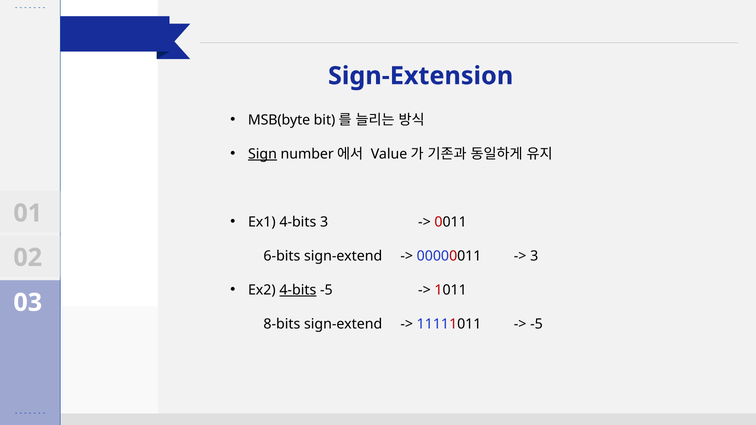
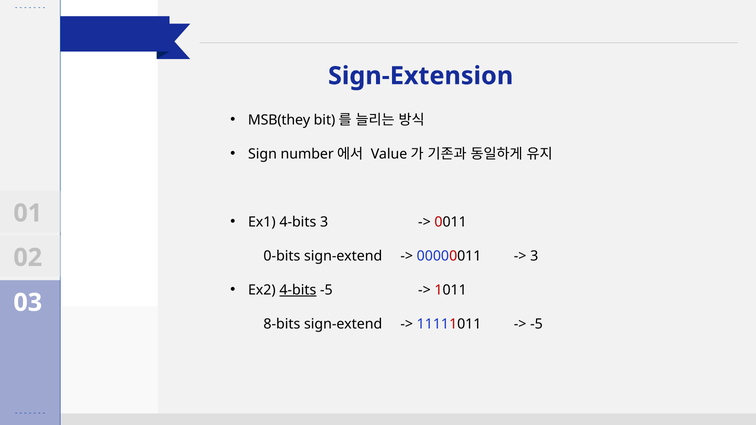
MSB(byte: MSB(byte -> MSB(they
Sign underline: present -> none
6-bits: 6-bits -> 0-bits
